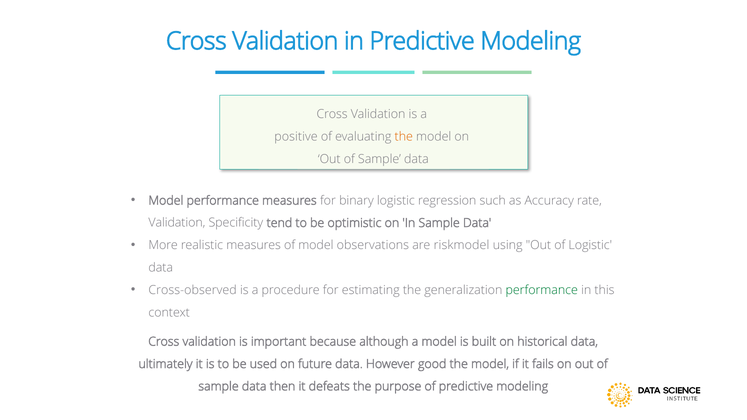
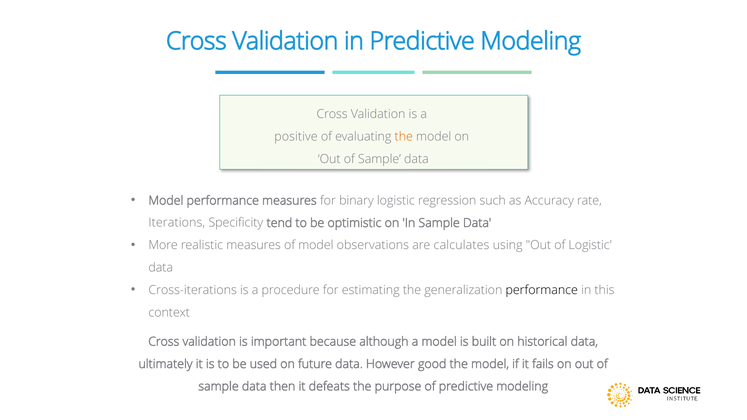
Validation at (177, 223): Validation -> Iterations
riskmodel: riskmodel -> calculates
Cross-observed: Cross-observed -> Cross-iterations
performance at (542, 290) colour: green -> black
